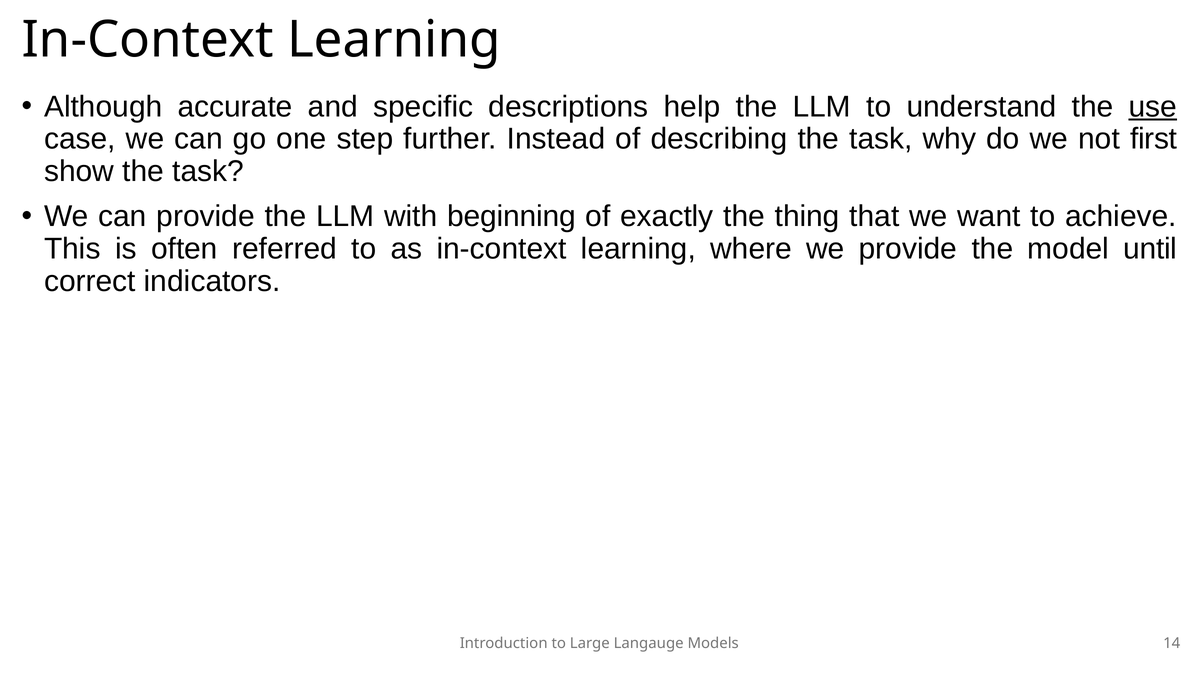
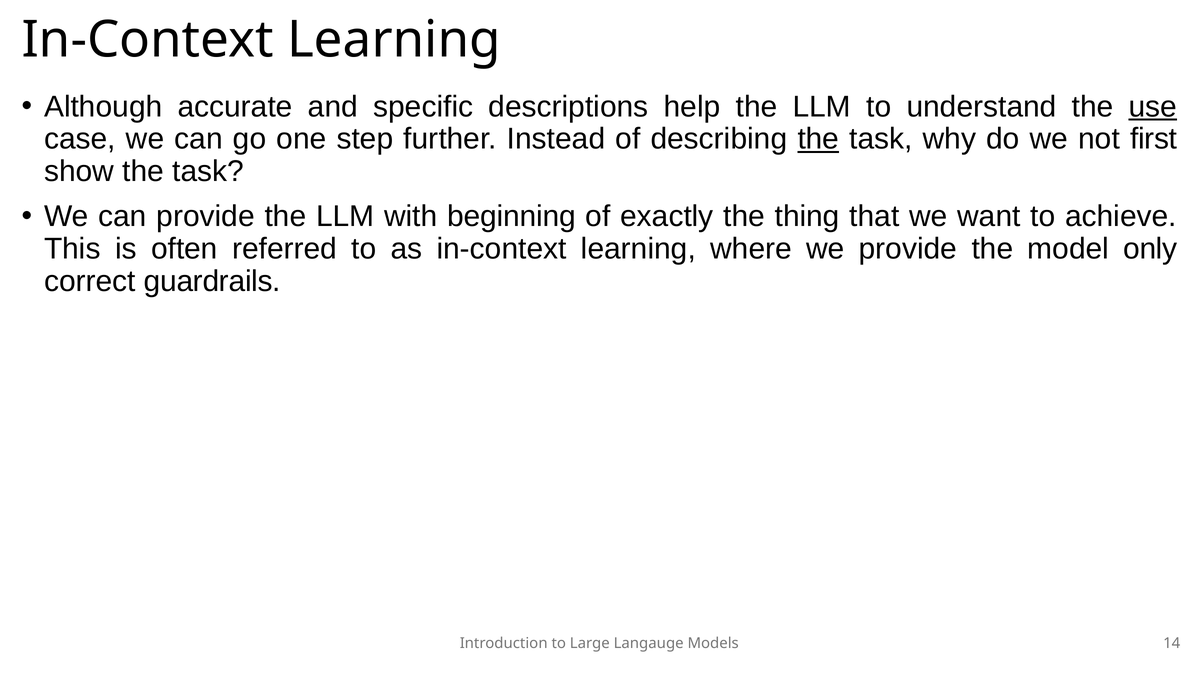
the at (818, 139) underline: none -> present
until: until -> only
indicators: indicators -> guardrails
